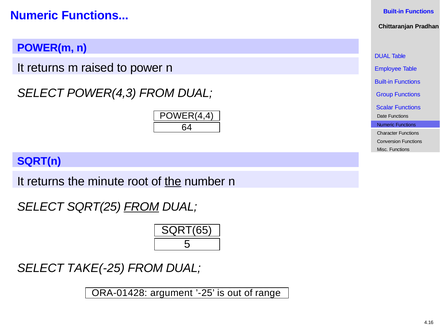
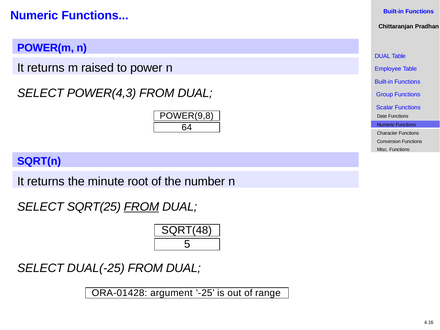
POWER(4,4: POWER(4,4 -> POWER(9,8
the at (173, 182) underline: present -> none
SQRT(65: SQRT(65 -> SQRT(48
TAKE(-25: TAKE(-25 -> DUAL(-25
